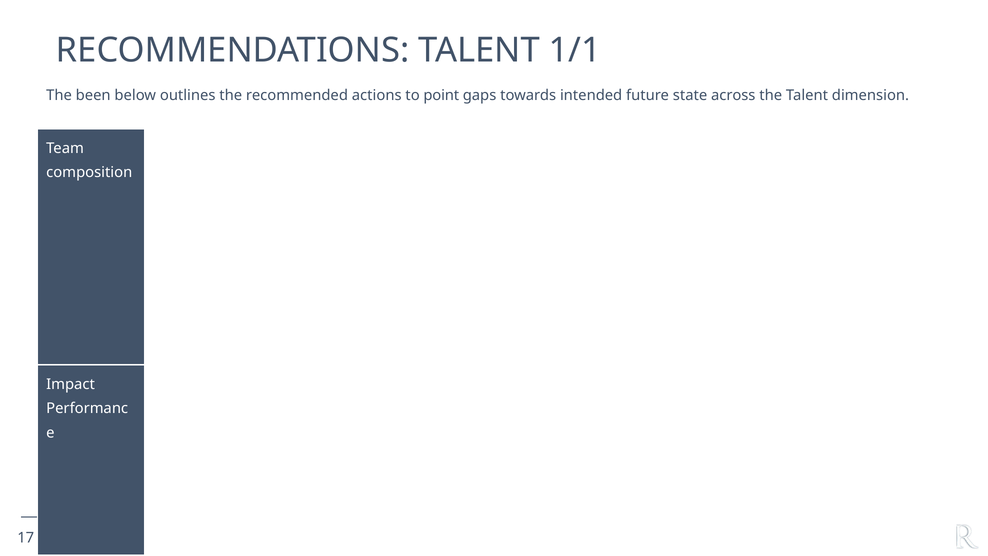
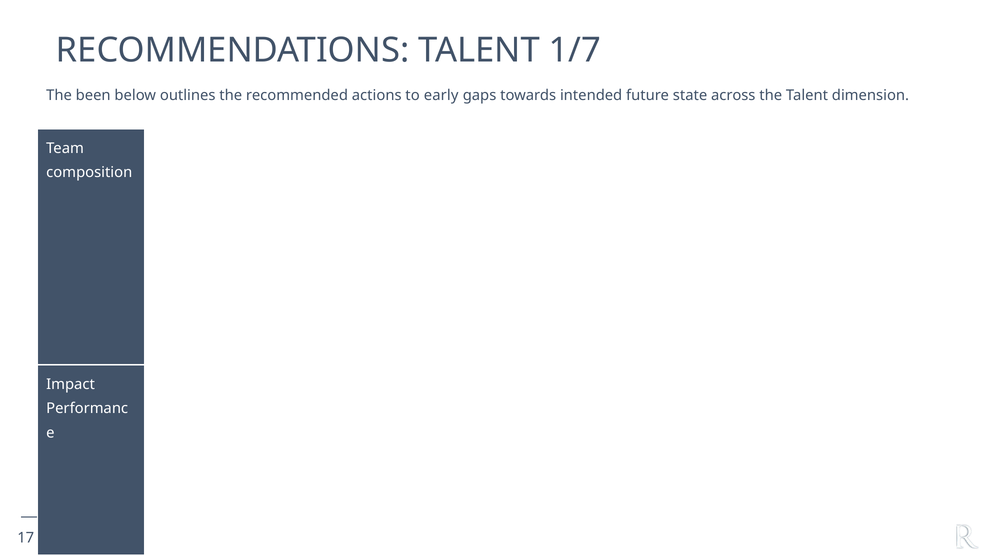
1/1: 1/1 -> 1/7
point: point -> early
